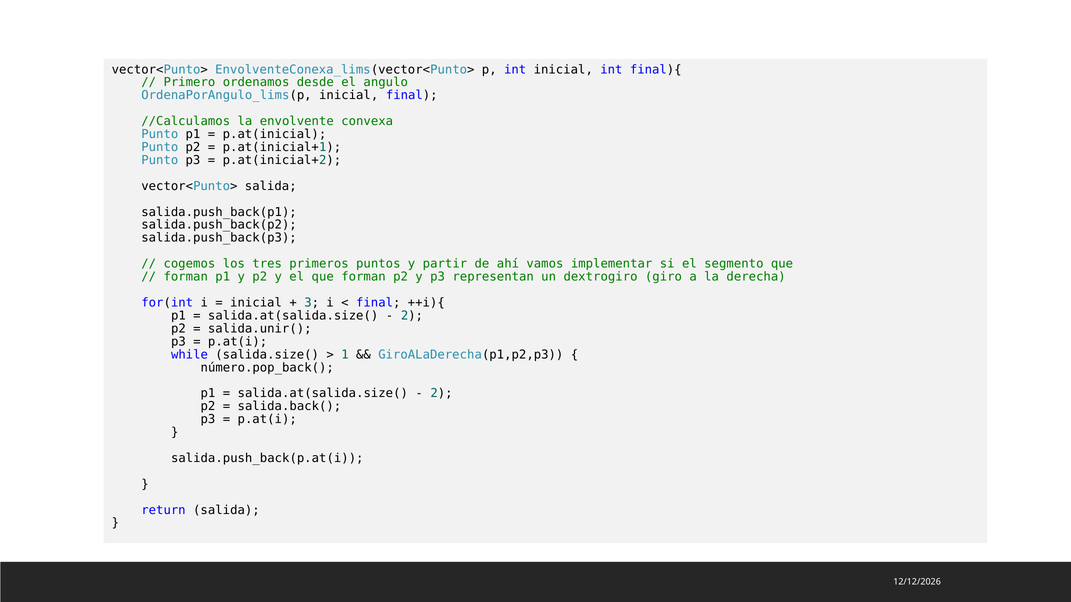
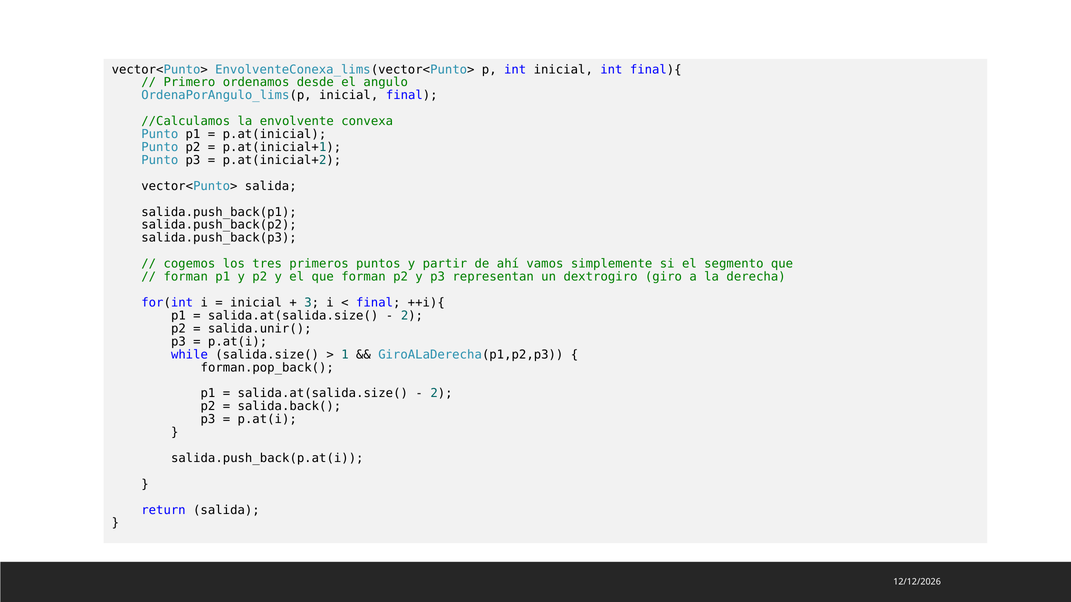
implementar: implementar -> simplemente
número.pop_back(: número.pop_back( -> forman.pop_back(
